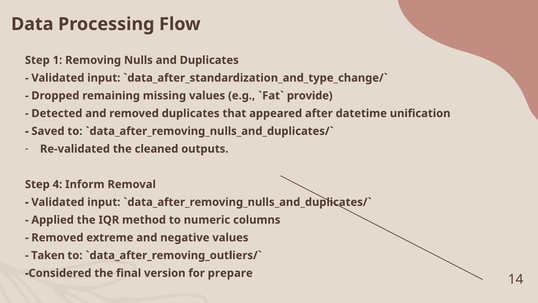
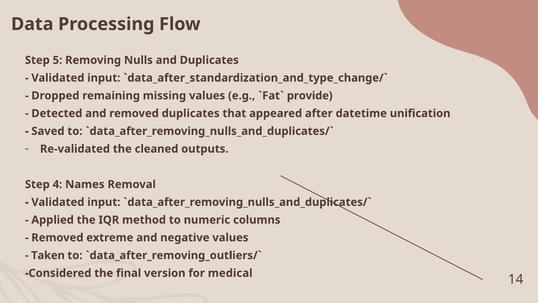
1: 1 -> 5
Inform: Inform -> Names
prepare: prepare -> medical
